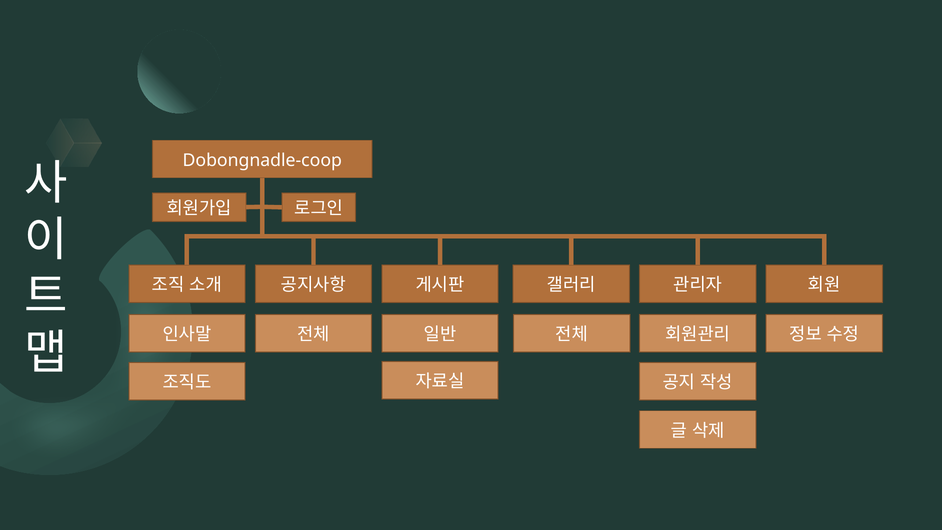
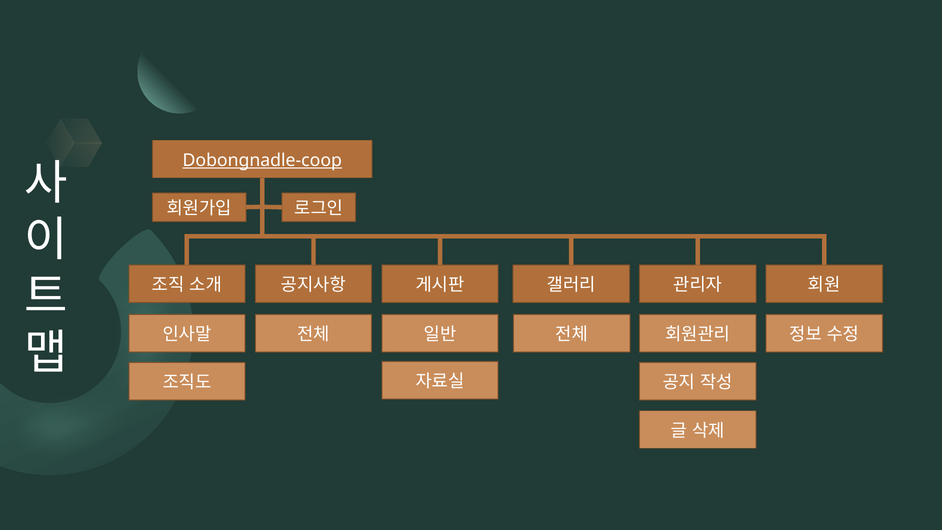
Dobongnadle-coop underline: none -> present
